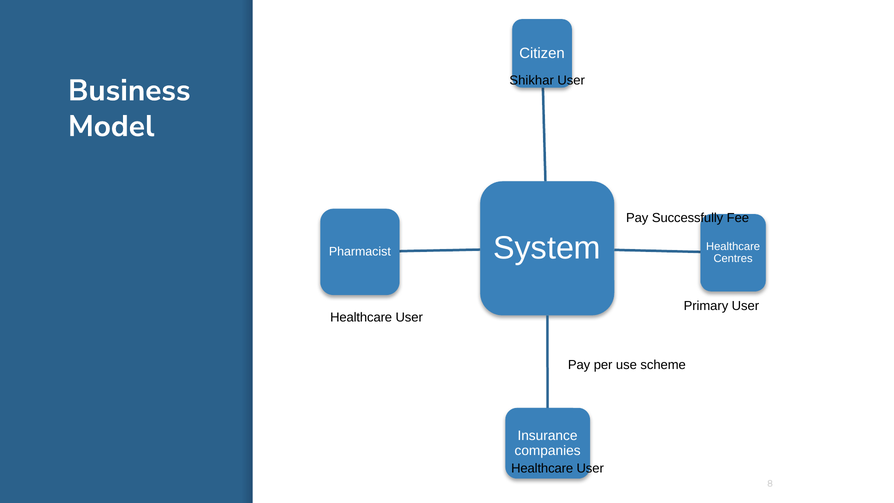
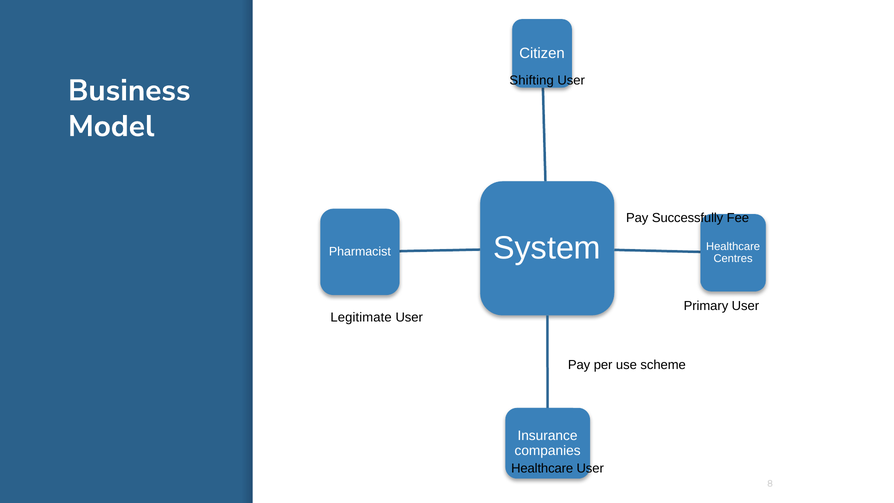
Shikhar: Shikhar -> Shifting
Healthcare at (361, 317): Healthcare -> Legitimate
